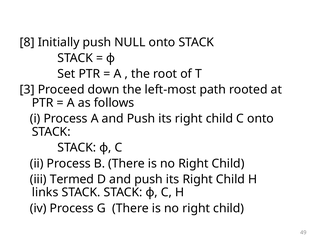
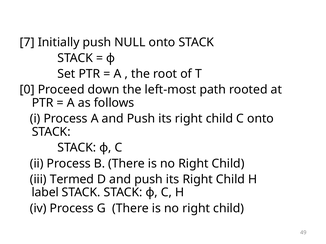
8: 8 -> 7
3: 3 -> 0
links: links -> label
